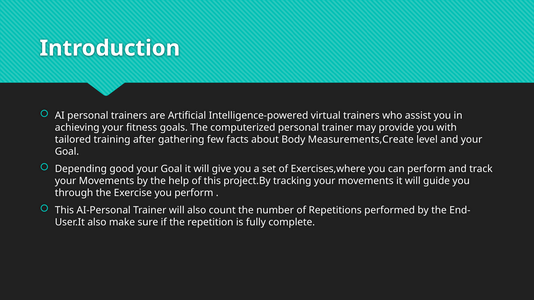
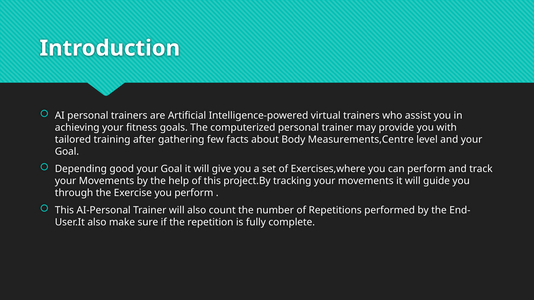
Measurements,Create: Measurements,Create -> Measurements,Centre
